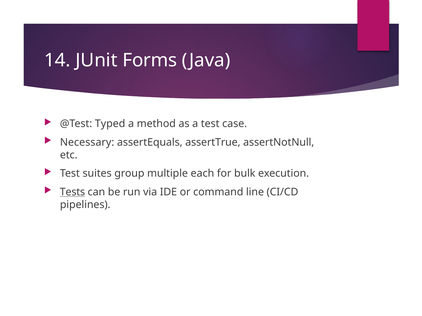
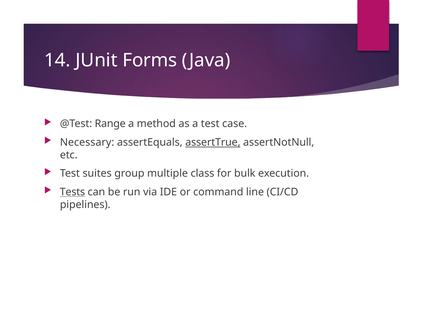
Typed: Typed -> Range
assertTrue underline: none -> present
each: each -> class
